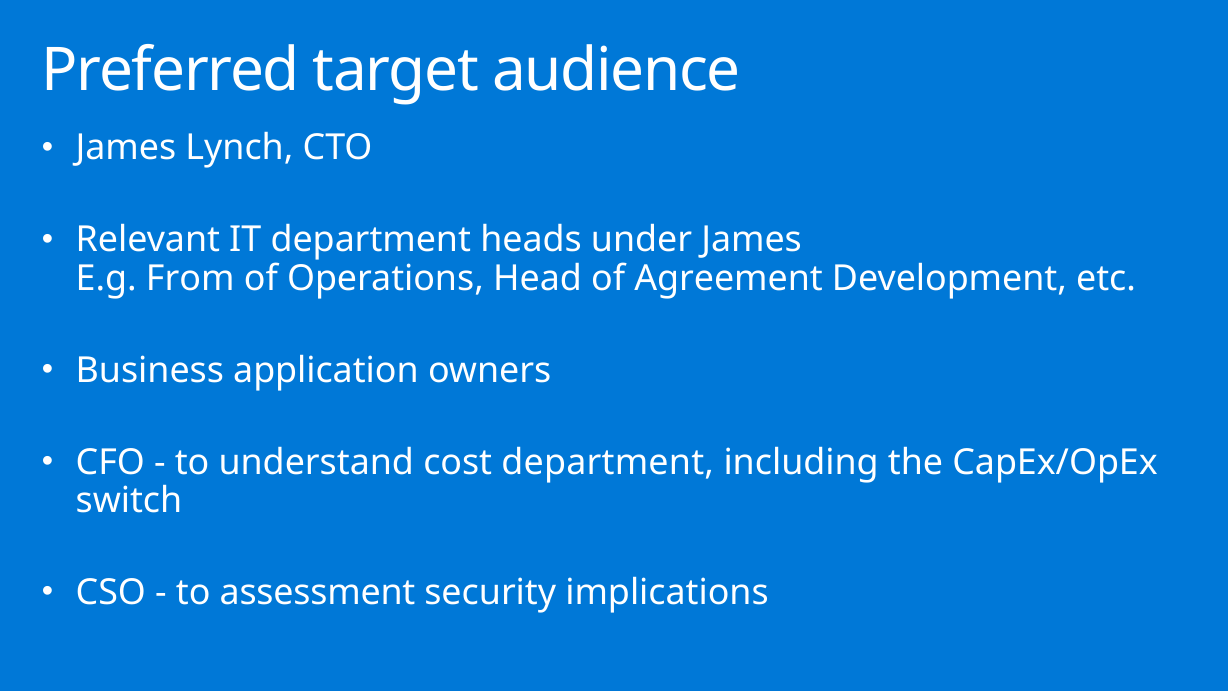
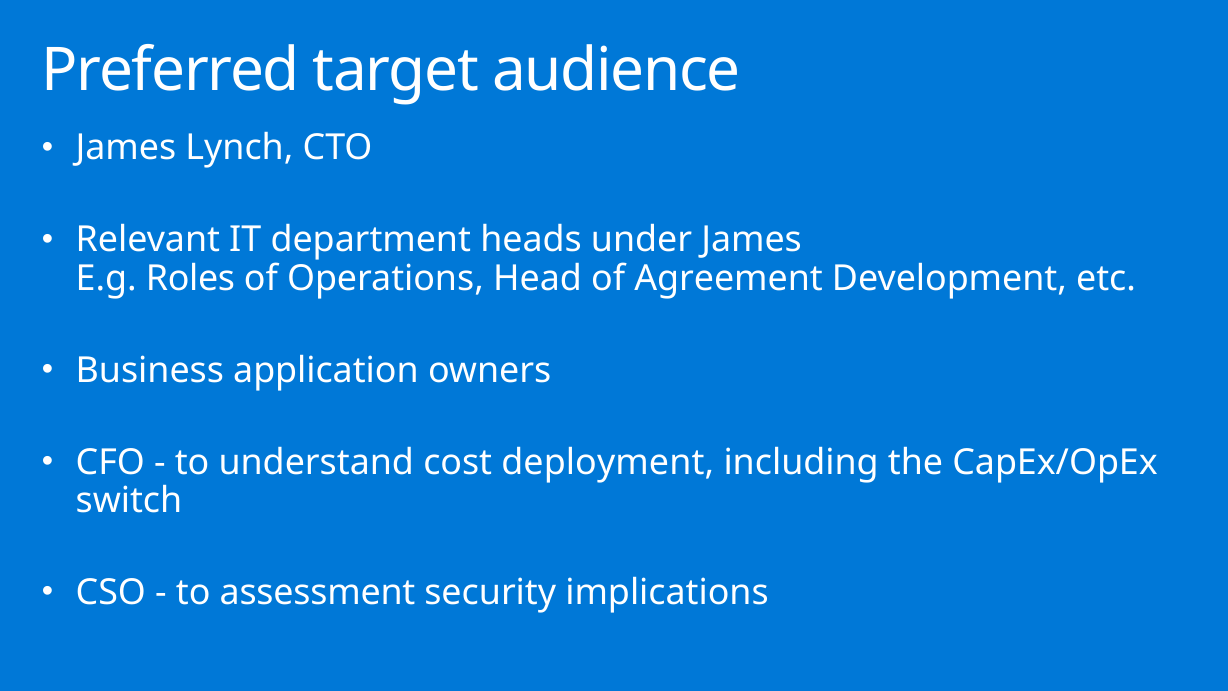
From: From -> Roles
cost department: department -> deployment
